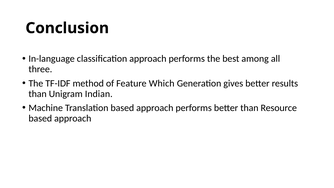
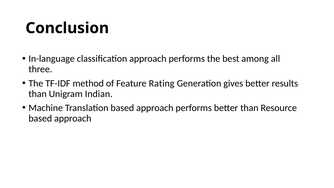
Which: Which -> Rating
